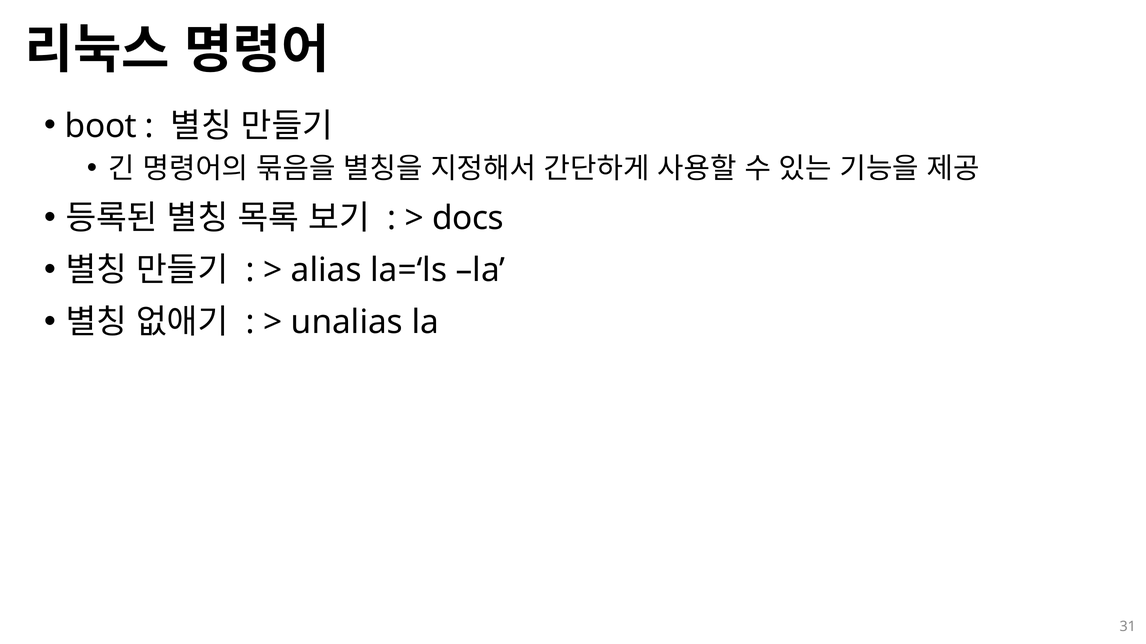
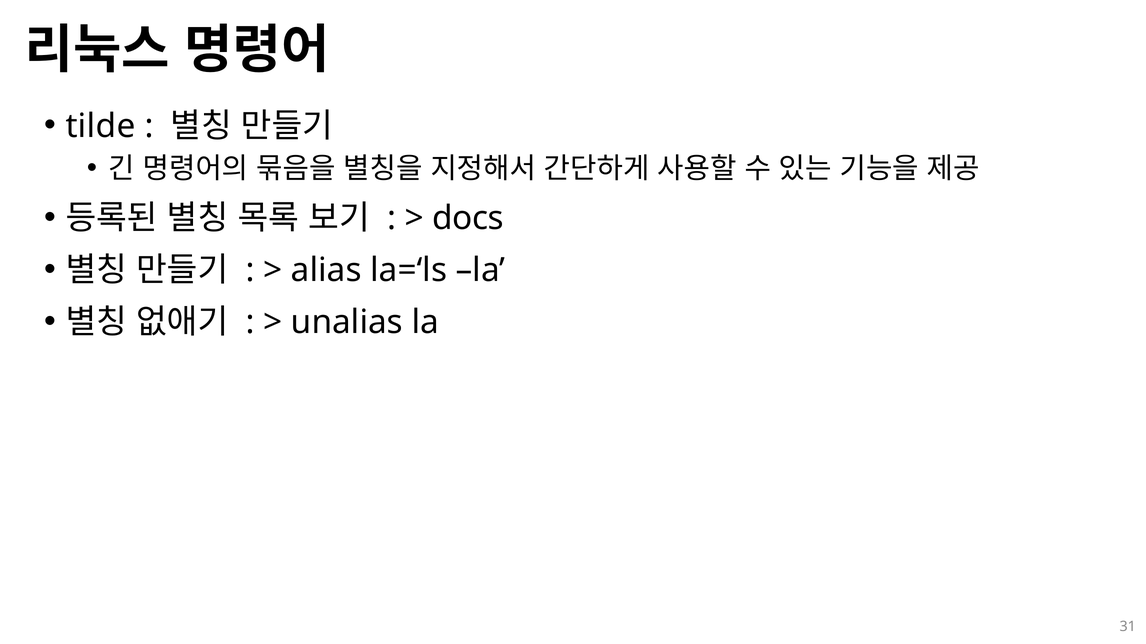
boot: boot -> tilde
